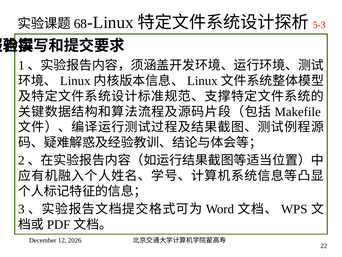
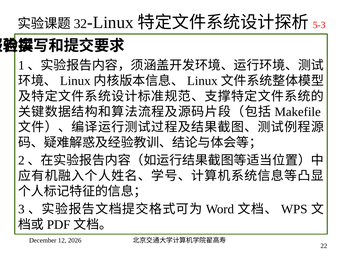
68: 68 -> 32
